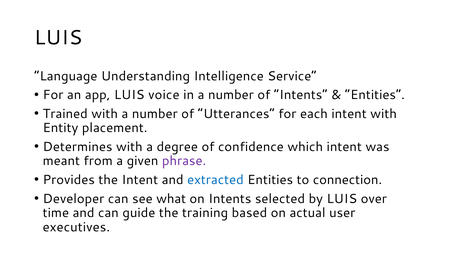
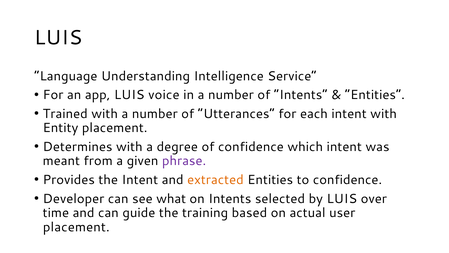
extracted colour: blue -> orange
to connection: connection -> confidence
executives at (76, 227): executives -> placement
